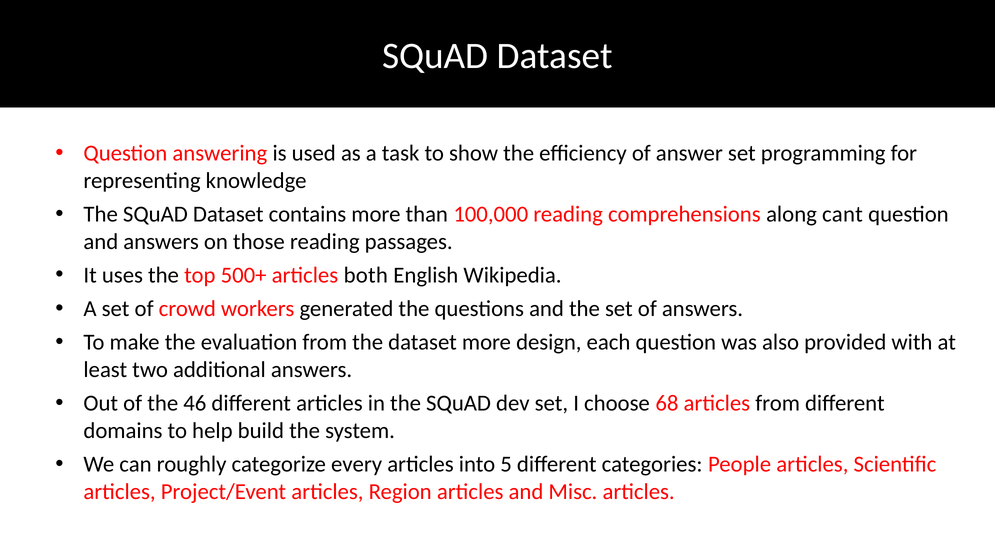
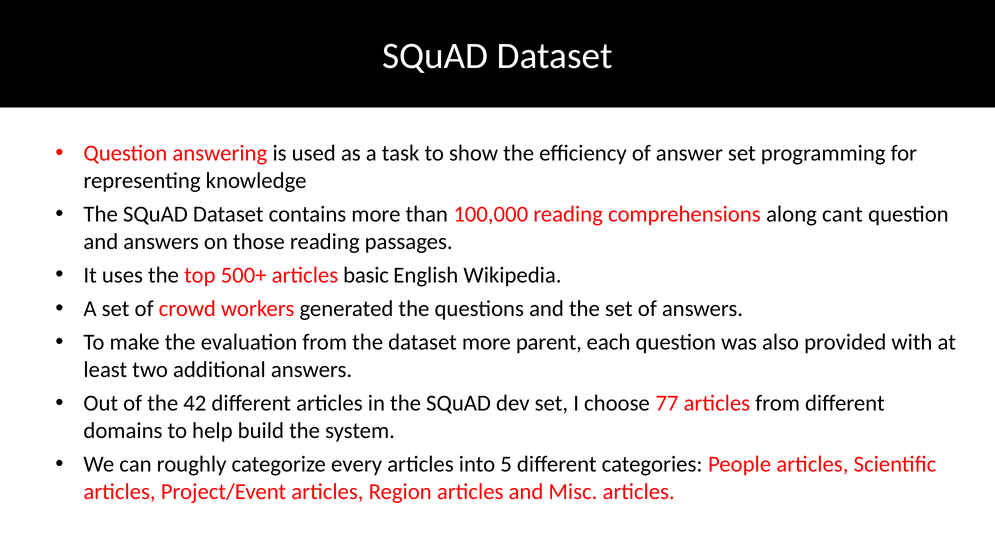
both: both -> basic
design: design -> parent
46: 46 -> 42
68: 68 -> 77
